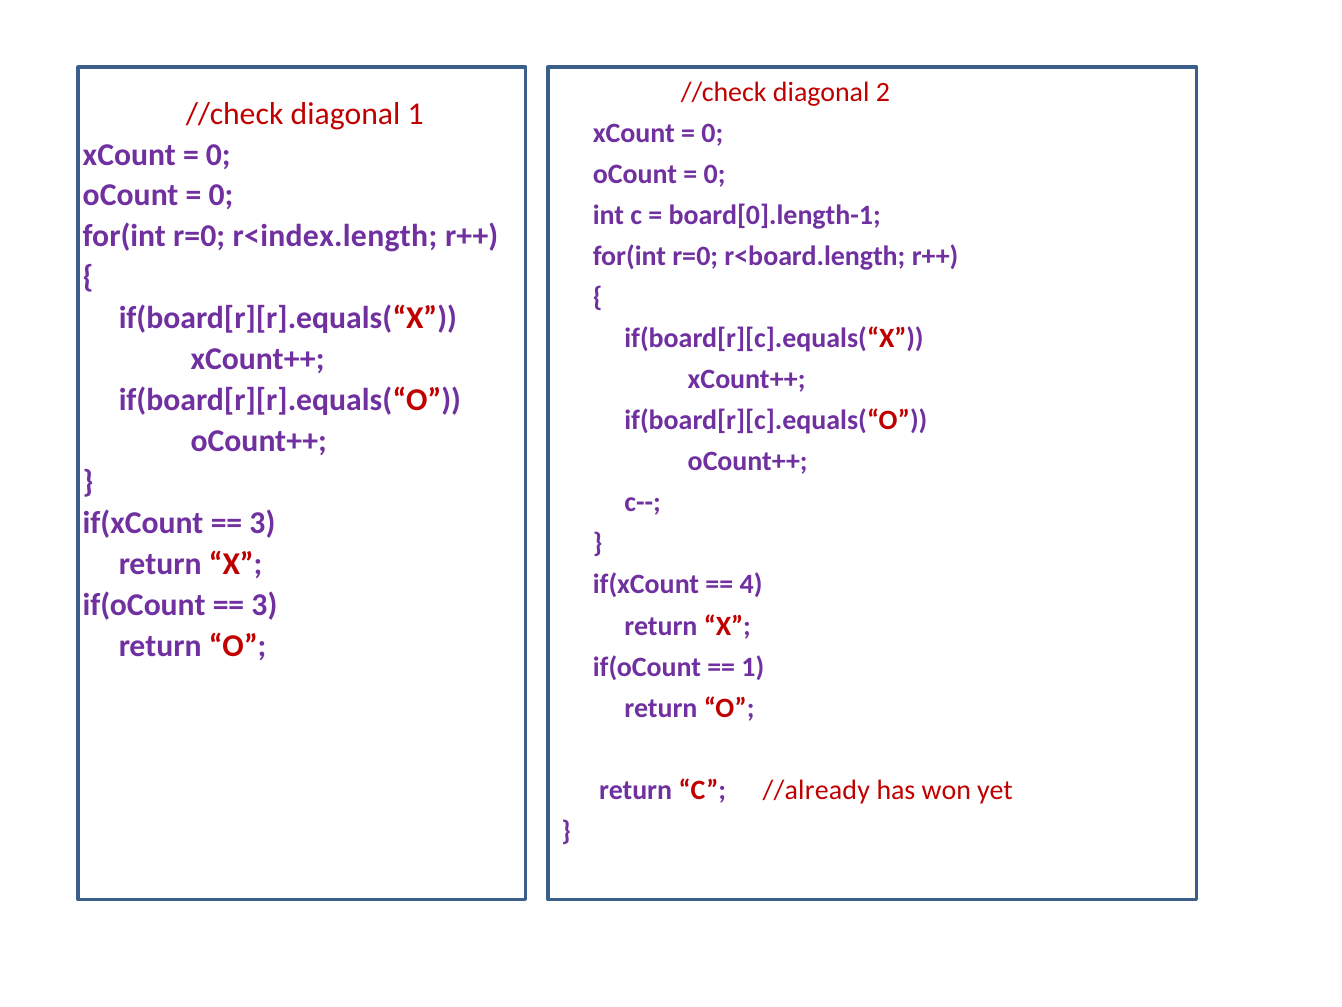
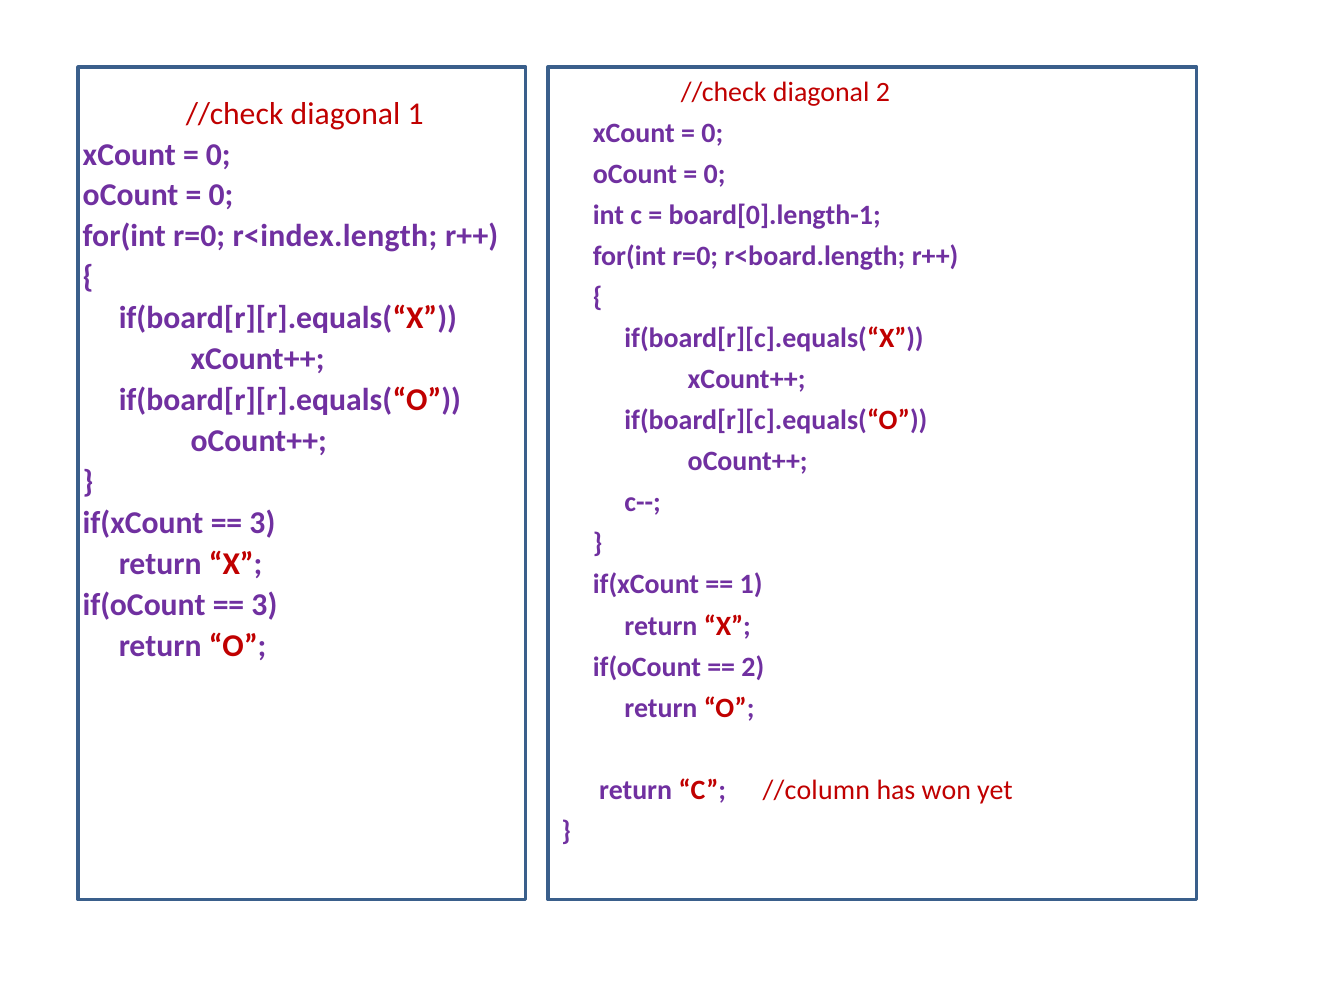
4 at (751, 584): 4 -> 1
1 at (753, 666): 1 -> 2
//already: //already -> //column
